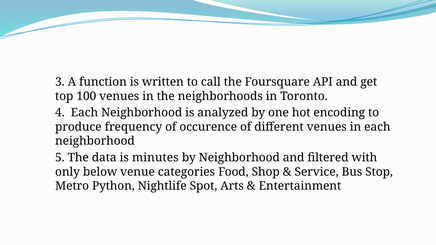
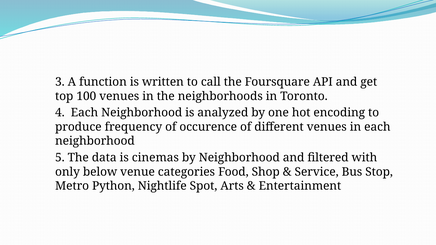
minutes: minutes -> cinemas
